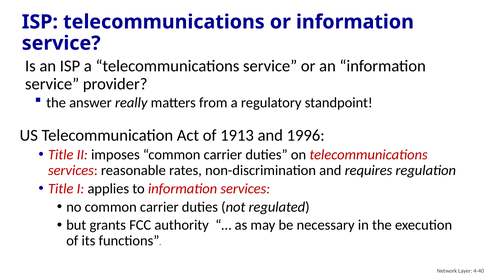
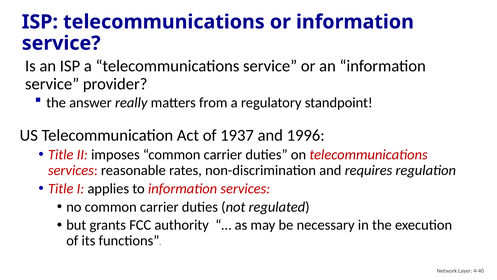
1913: 1913 -> 1937
